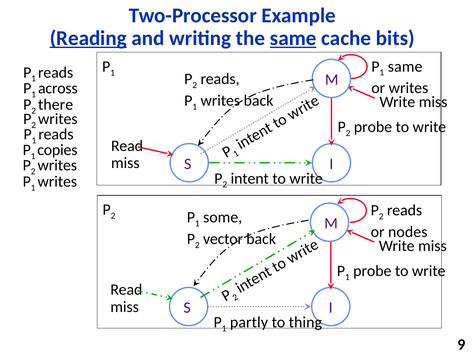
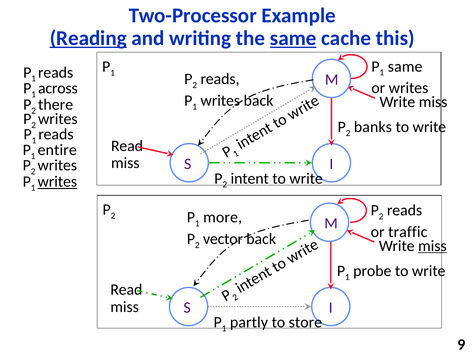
bits: bits -> this
probe at (373, 127): probe -> banks
copies: copies -> entire
writes at (57, 181) underline: none -> present
some: some -> more
nodes: nodes -> traffic
miss at (432, 246) underline: none -> present
thing: thing -> store
